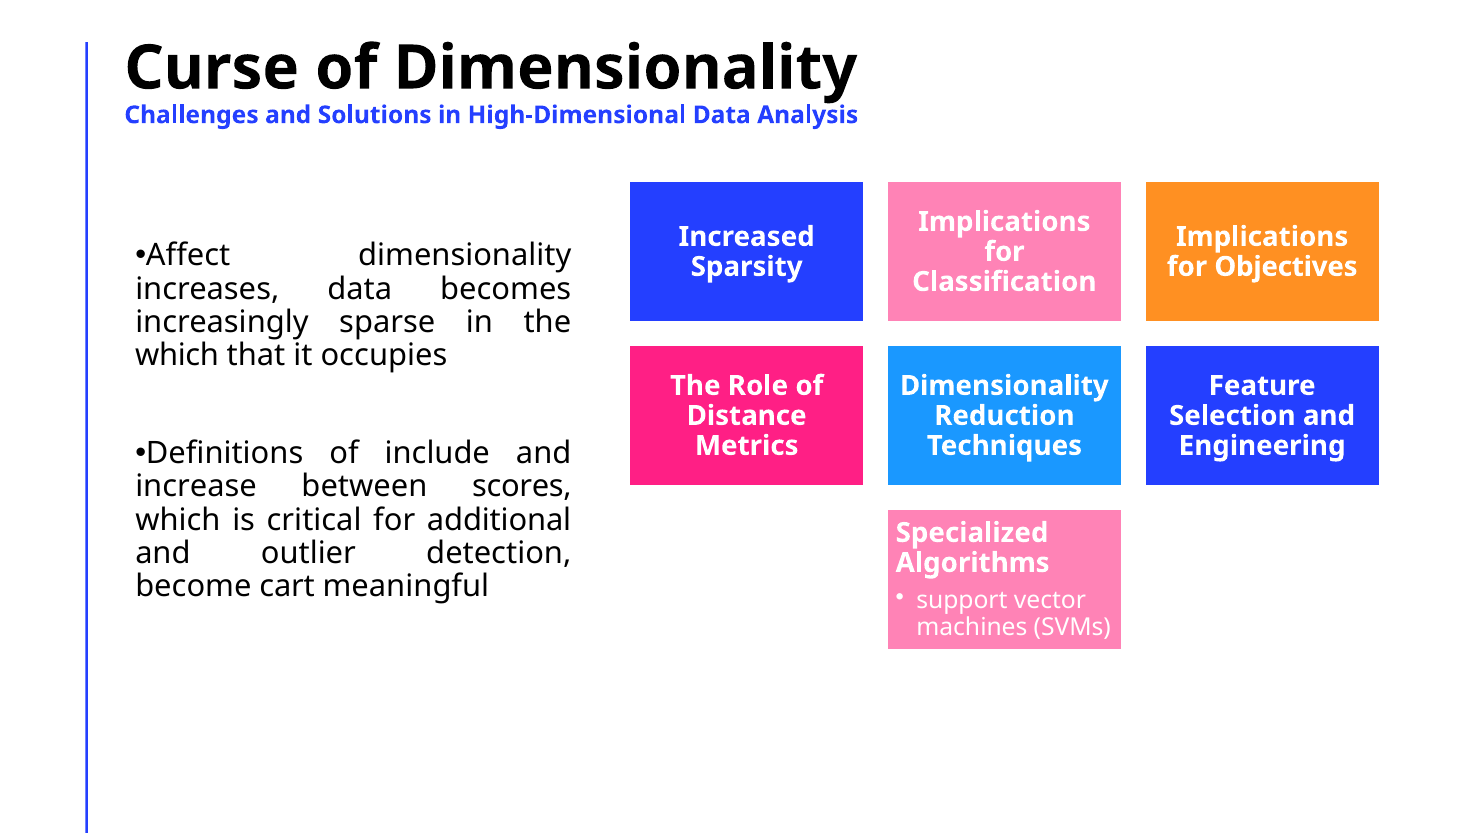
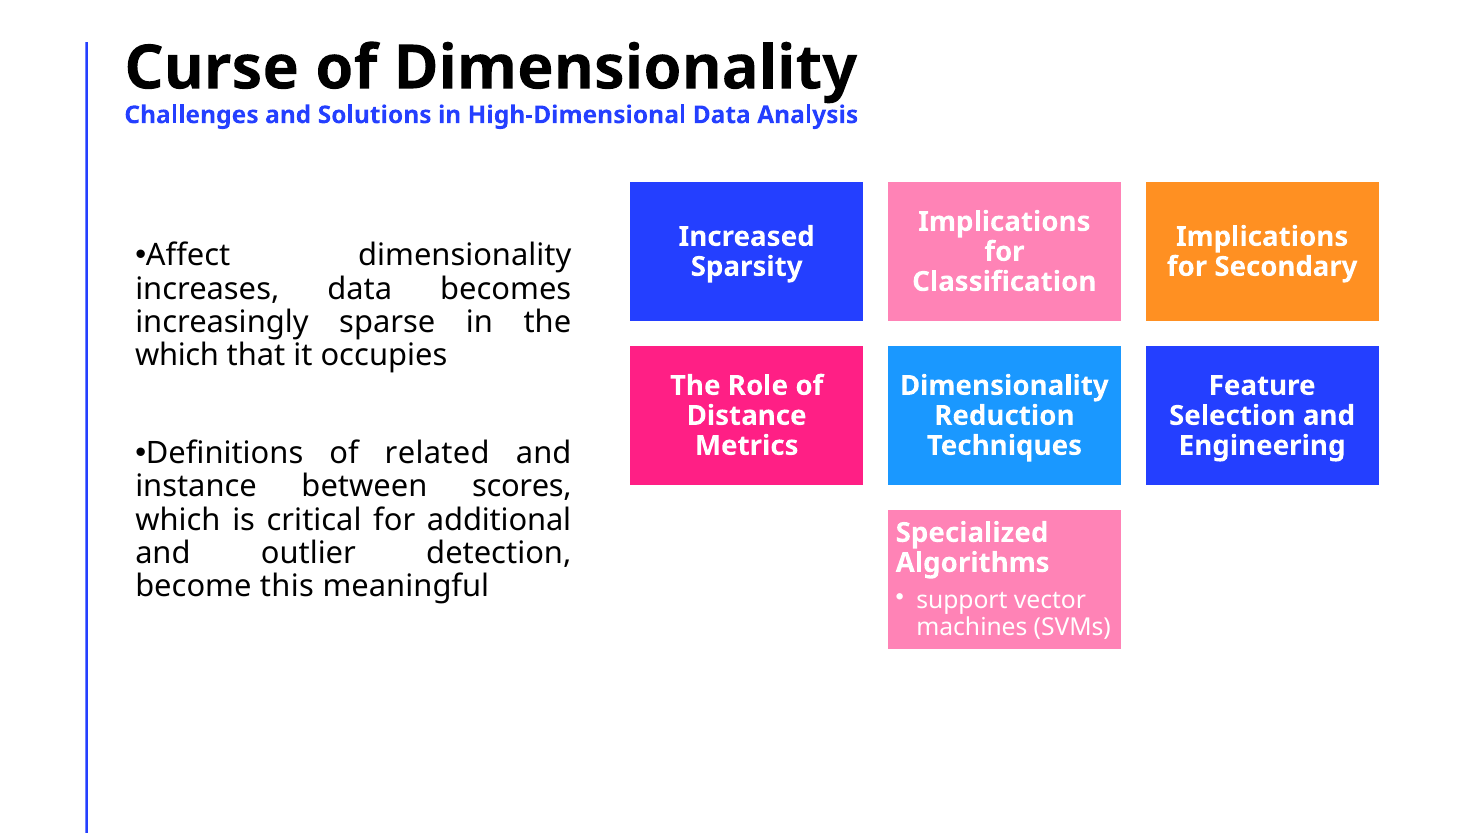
Objectives: Objectives -> Secondary
include: include -> related
increase: increase -> instance
cart: cart -> this
